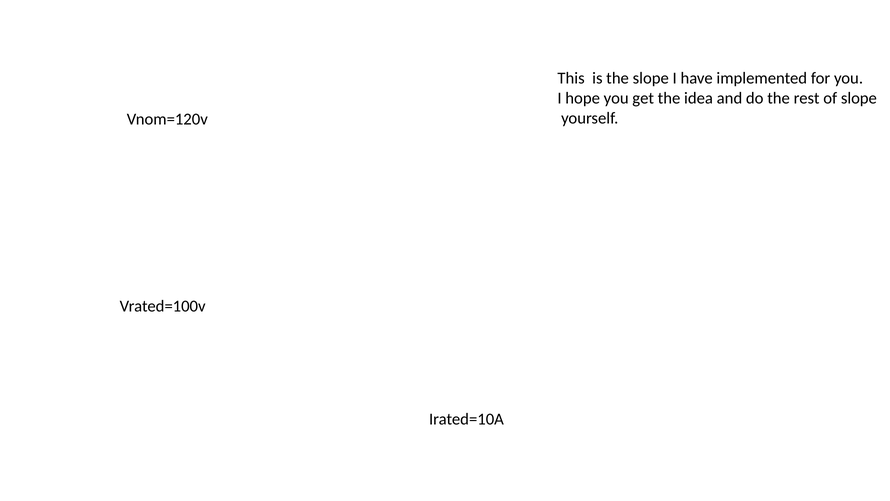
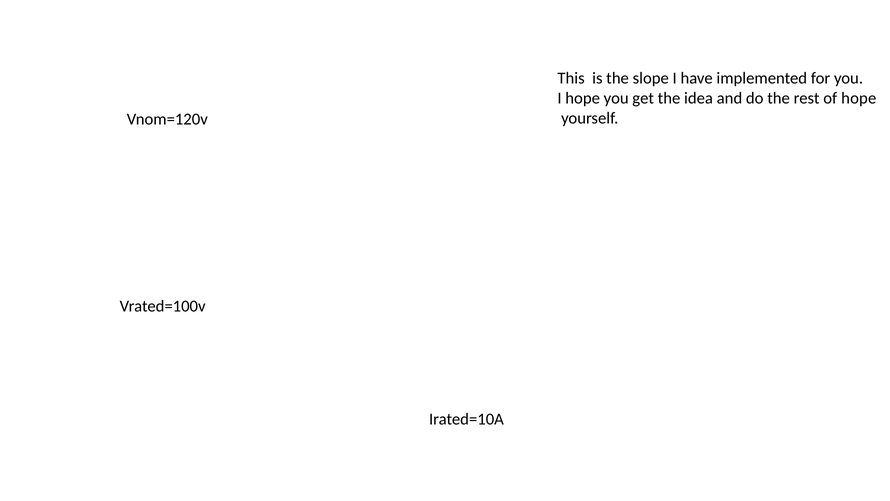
of slope: slope -> hope
